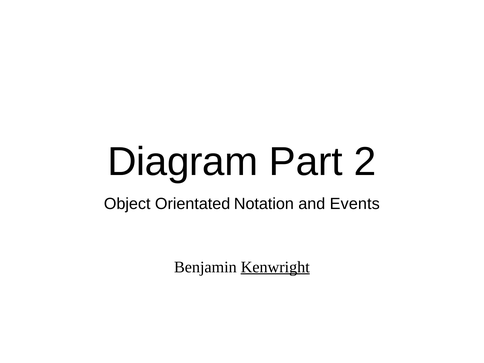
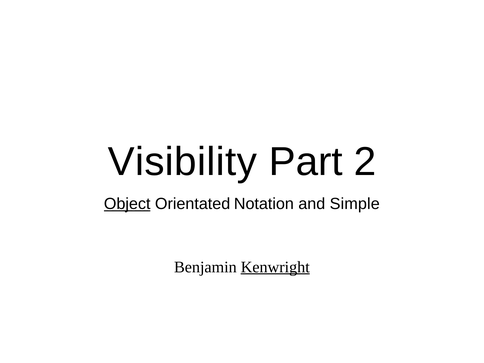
Diagram: Diagram -> Visibility
Object underline: none -> present
Events: Events -> Simple
